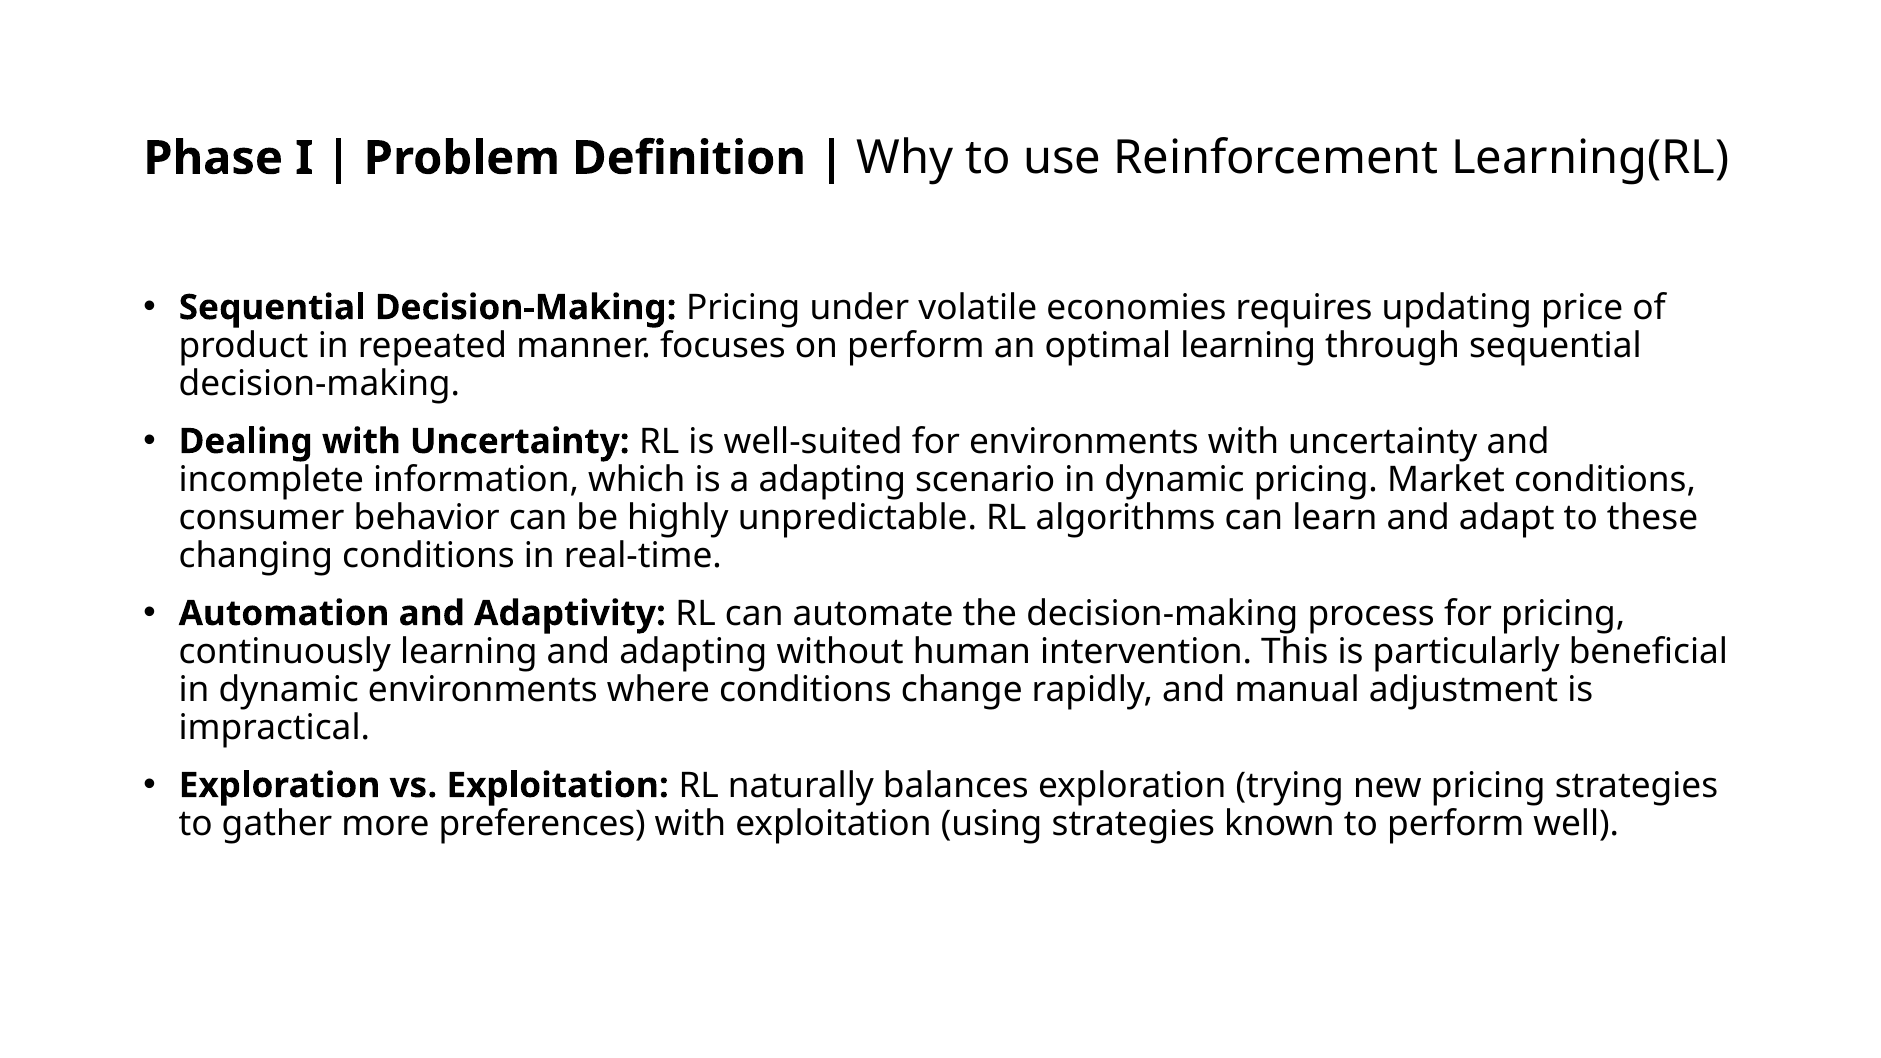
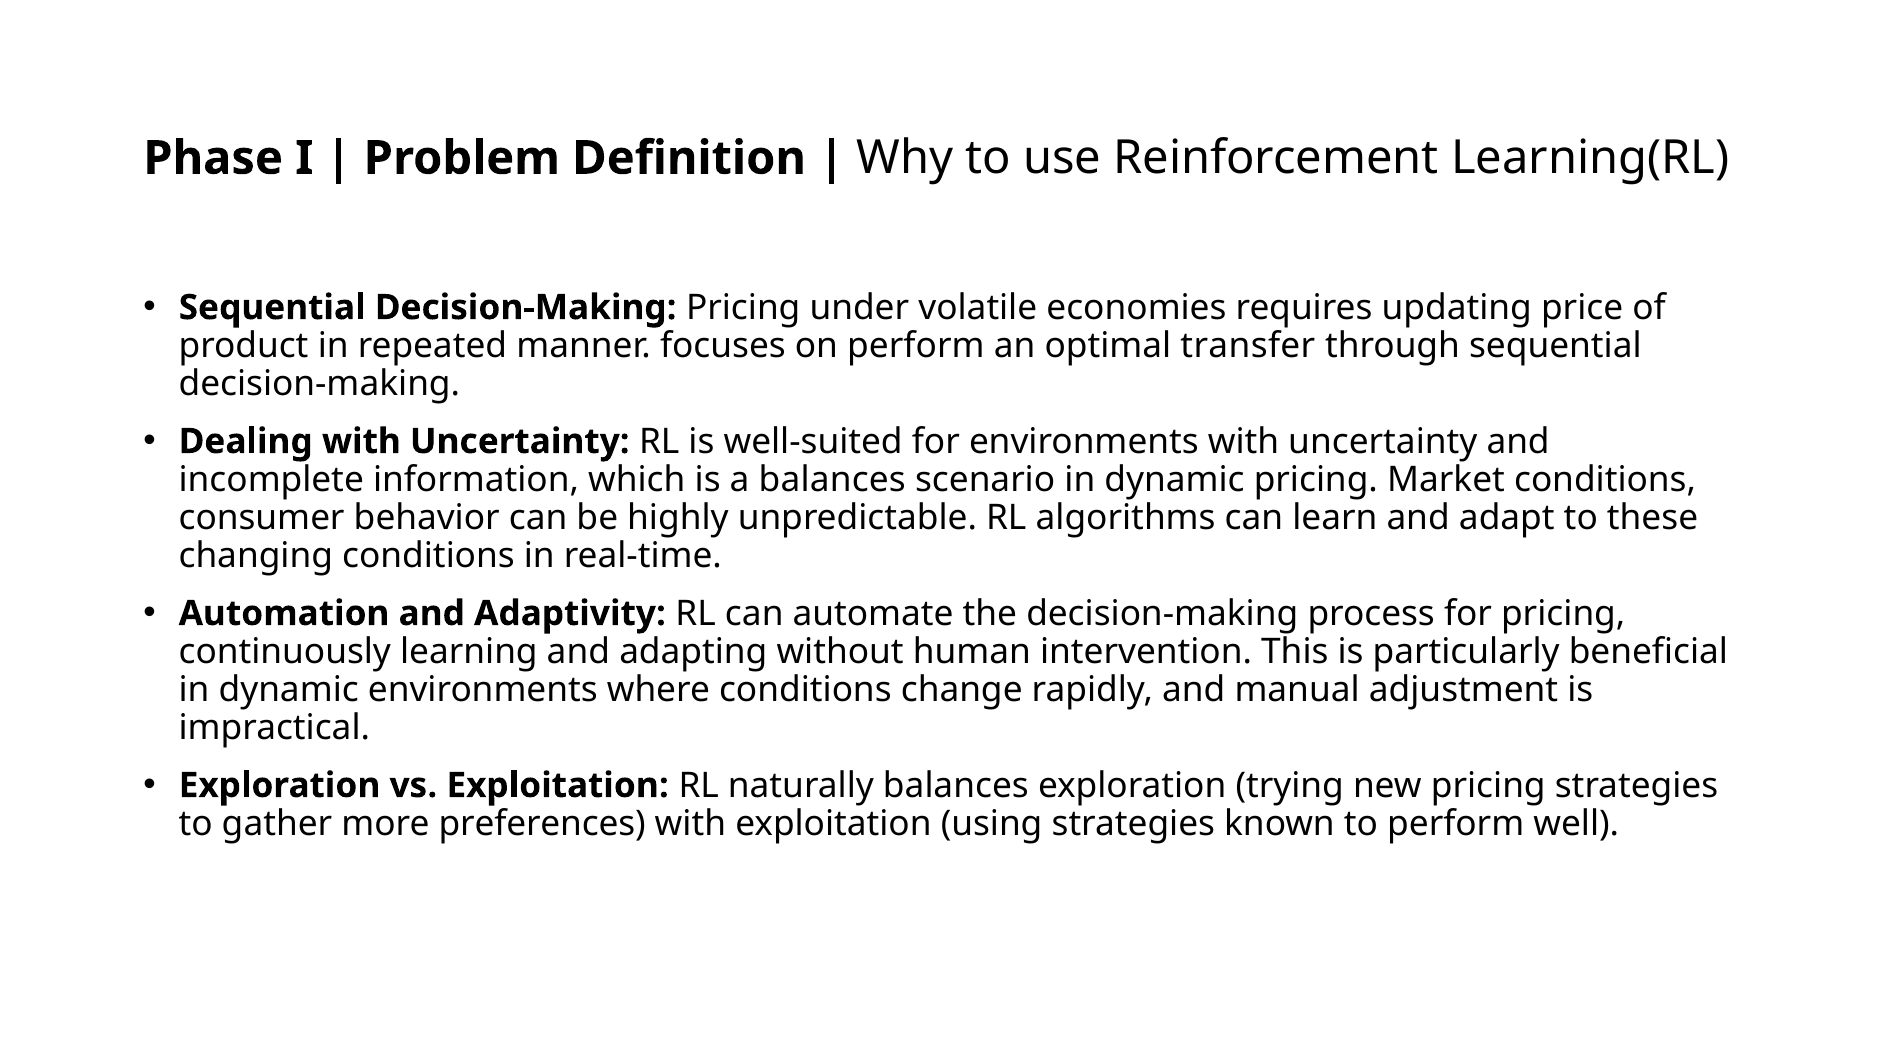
optimal learning: learning -> transfer
a adapting: adapting -> balances
